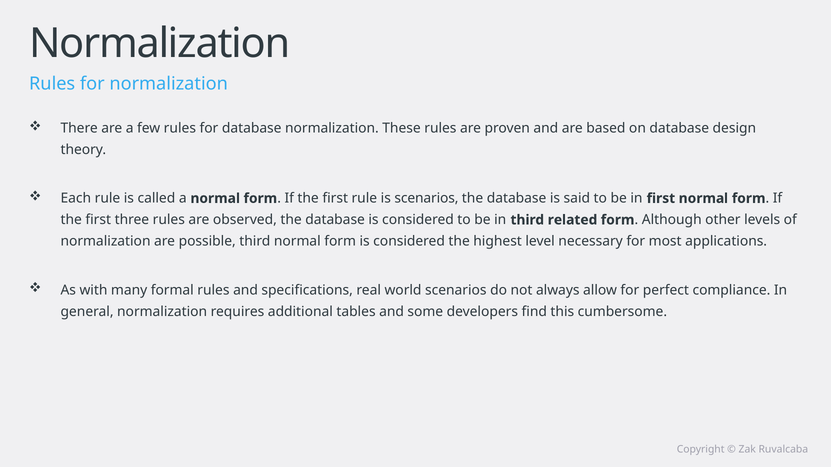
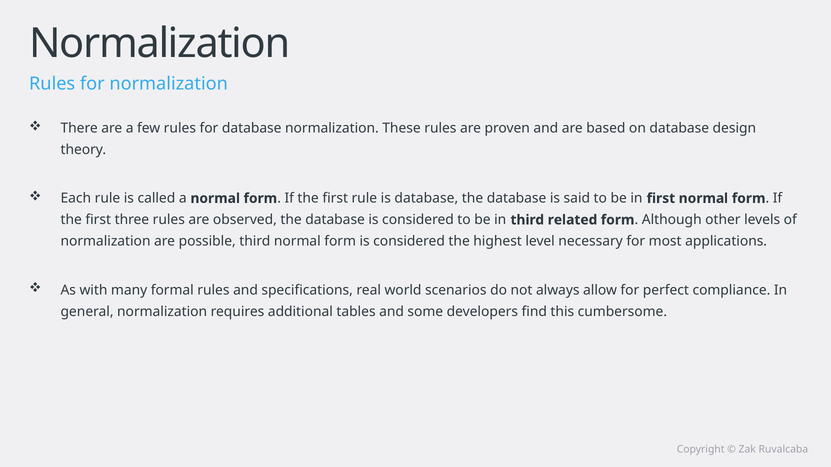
is scenarios: scenarios -> database
